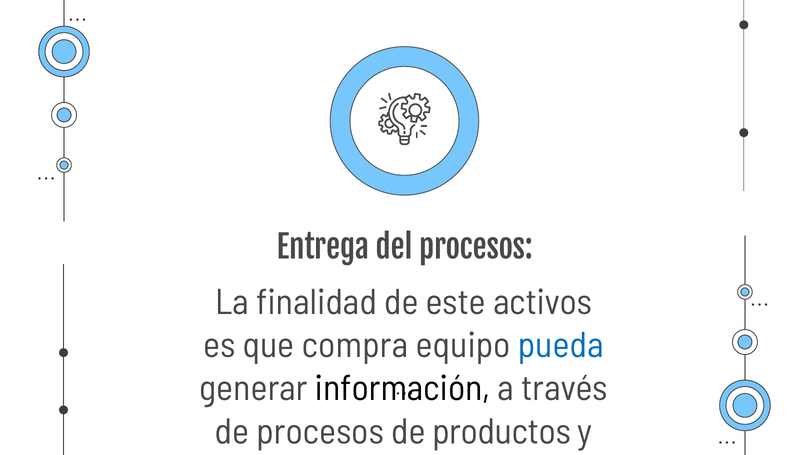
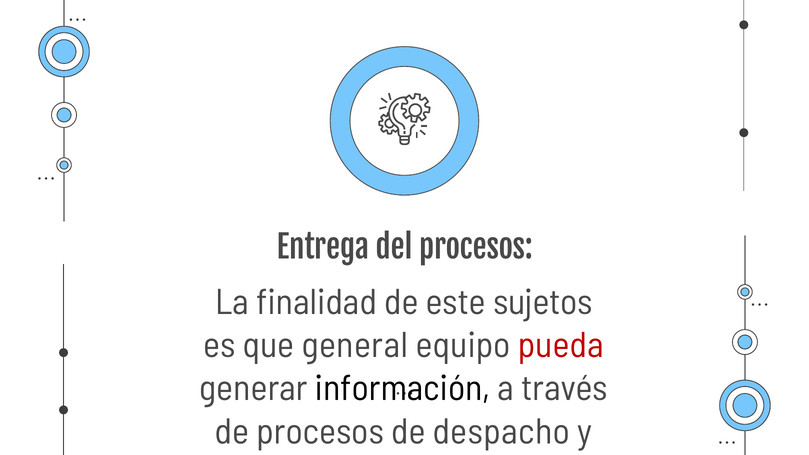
activos: activos -> sujetos
compra: compra -> general
pueda colour: blue -> red
productos: productos -> despacho
